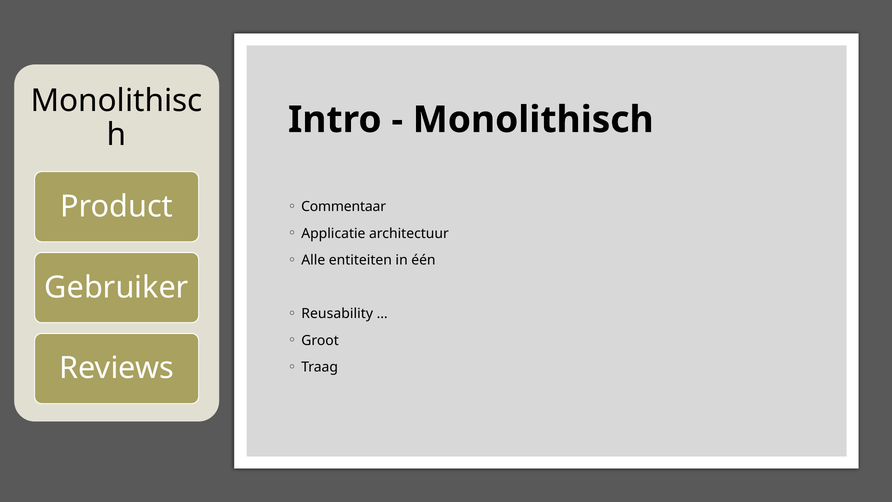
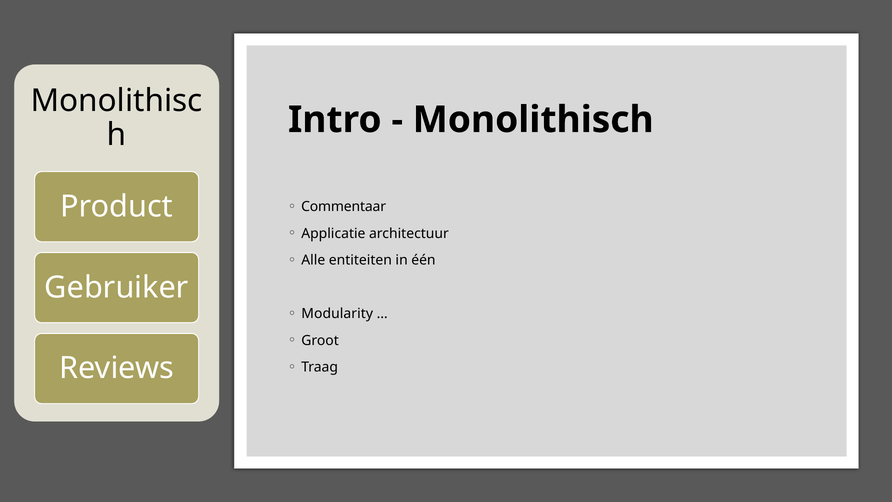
Reusability: Reusability -> Modularity
